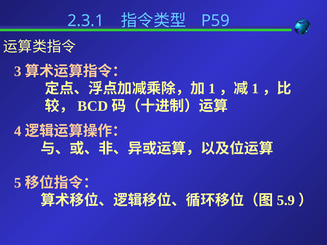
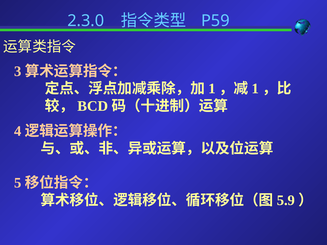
2.3.1: 2.3.1 -> 2.3.0
